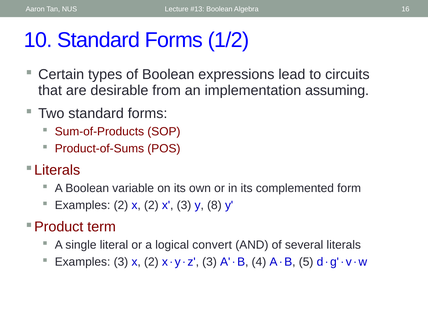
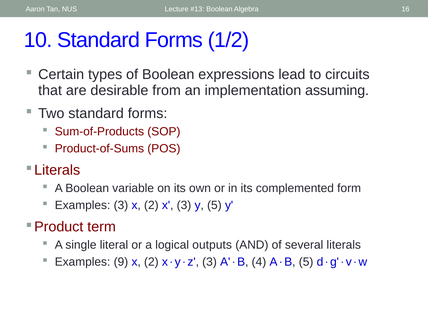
Examples 2: 2 -> 3
y 8: 8 -> 5
convert: convert -> outputs
Examples 3: 3 -> 9
